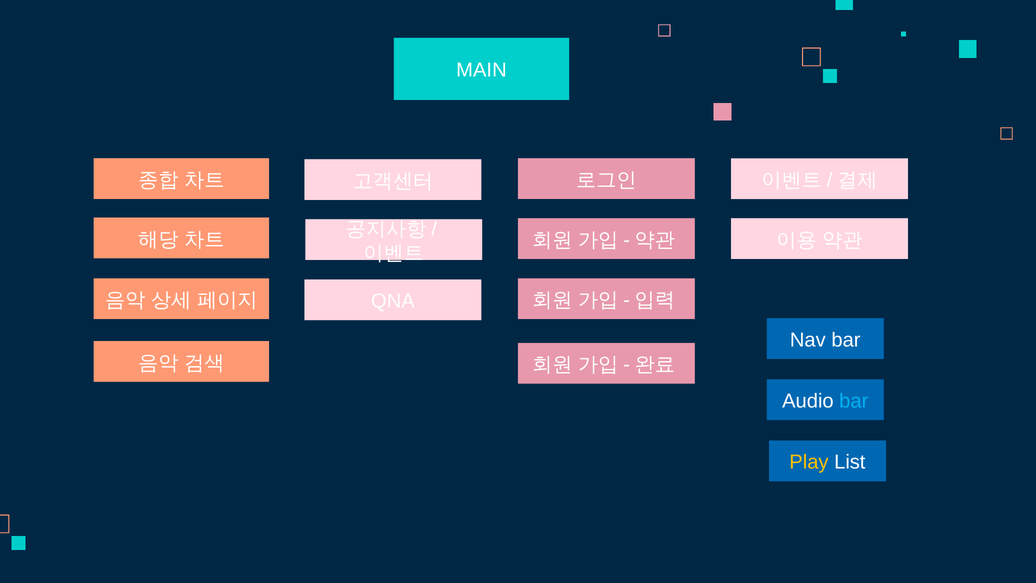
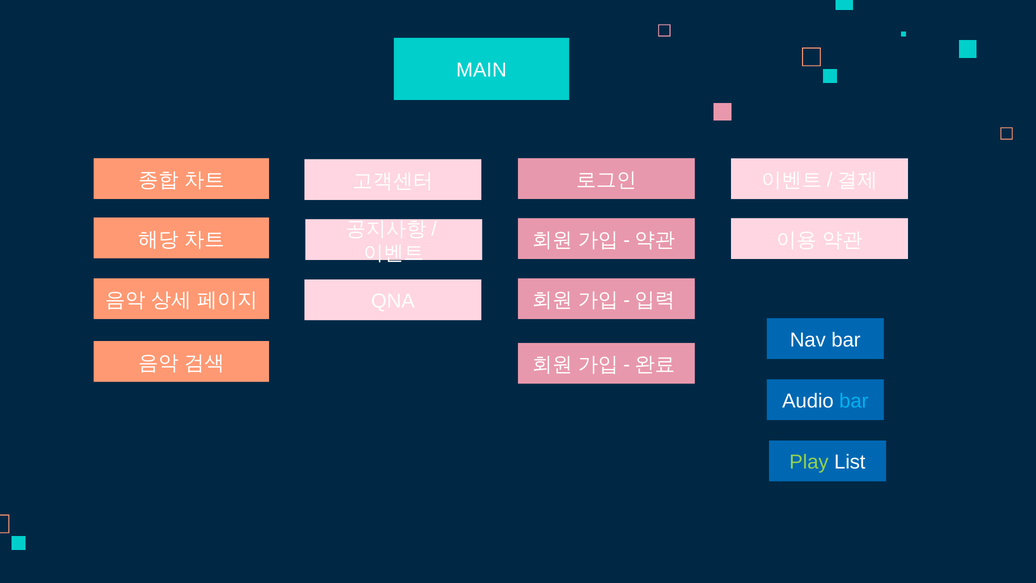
Play colour: yellow -> light green
